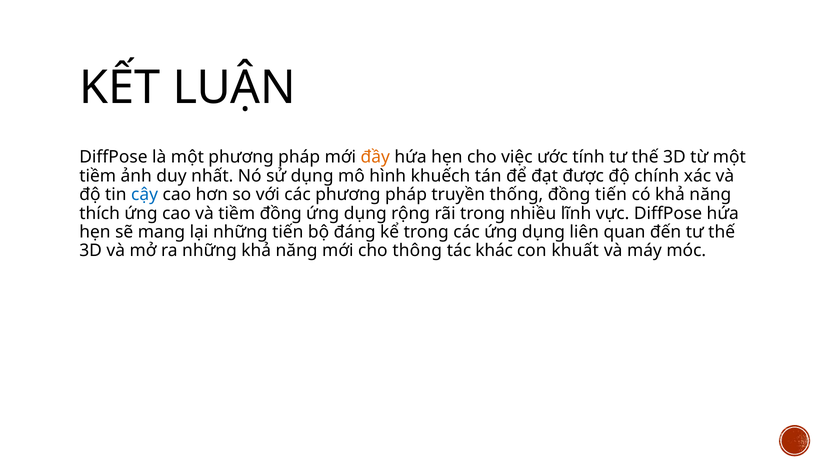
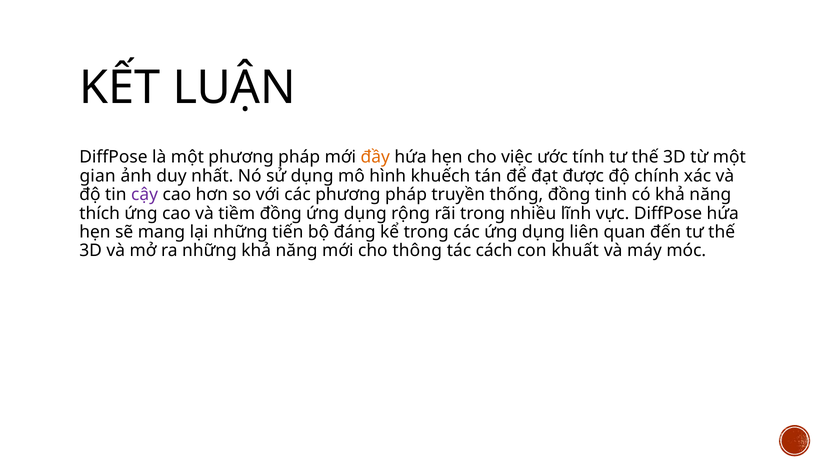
tiềm at (98, 176): tiềm -> gian
cậy colour: blue -> purple
đồng tiến: tiến -> tinh
khác: khác -> cách
